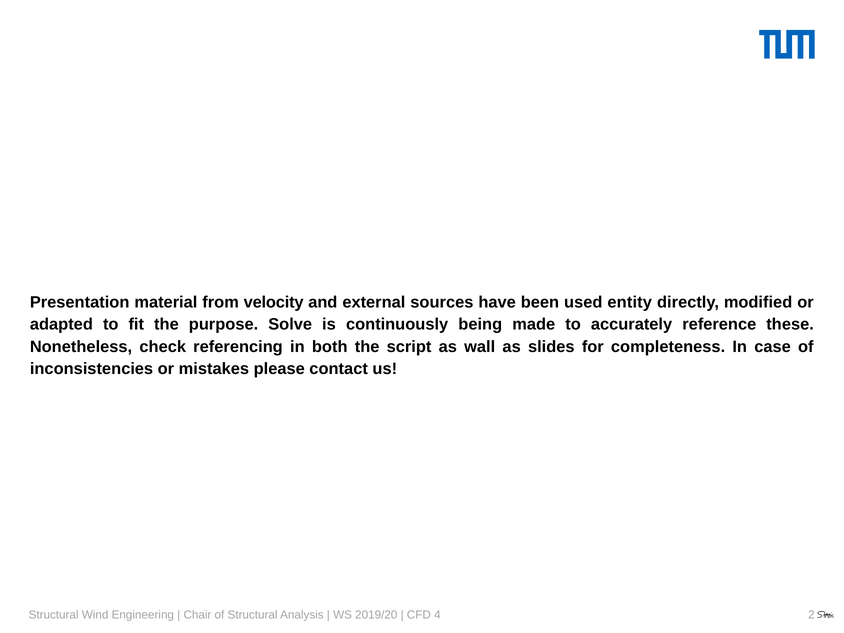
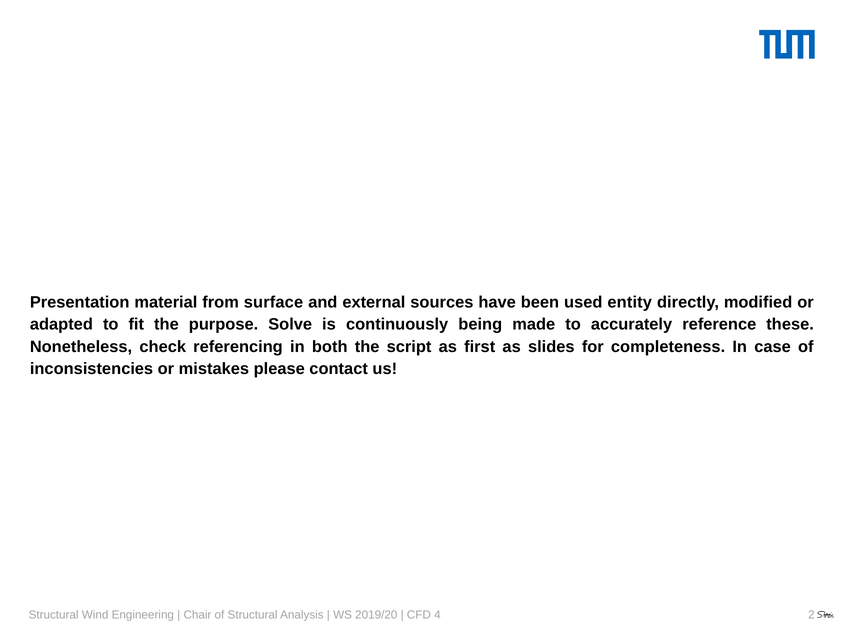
velocity: velocity -> surface
wall: wall -> first
